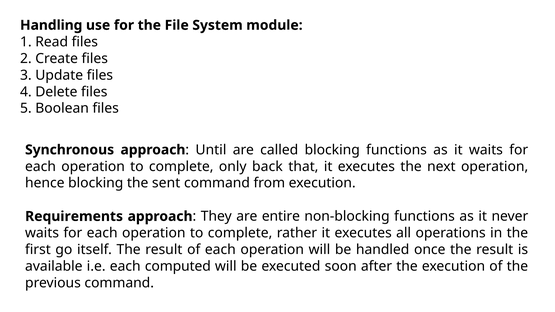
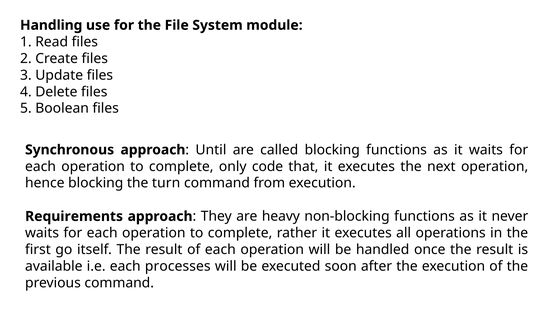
back: back -> code
sent: sent -> turn
entire: entire -> heavy
computed: computed -> processes
